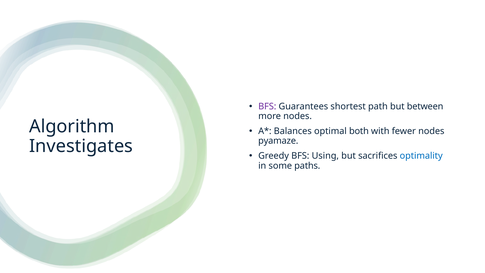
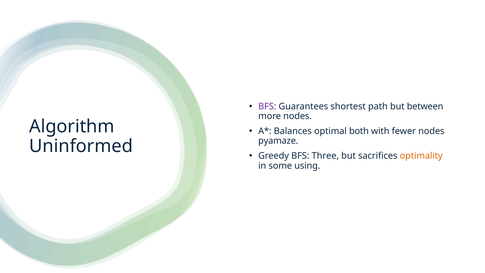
Investigates: Investigates -> Uninformed
Using: Using -> Three
optimality colour: blue -> orange
paths: paths -> using
